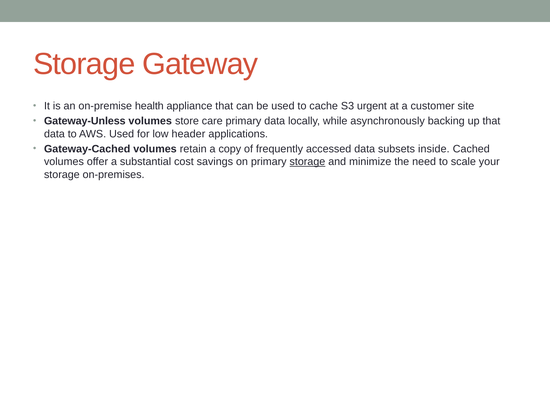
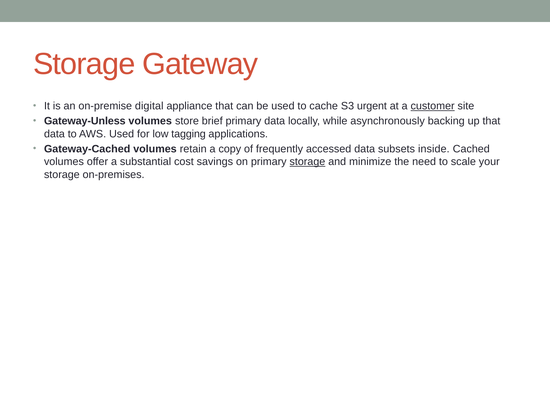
health: health -> digital
customer underline: none -> present
care: care -> brief
header: header -> tagging
